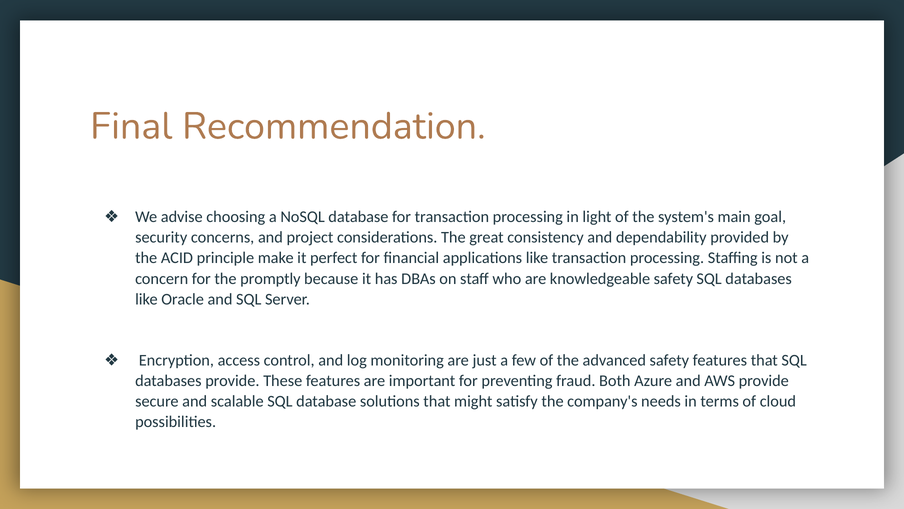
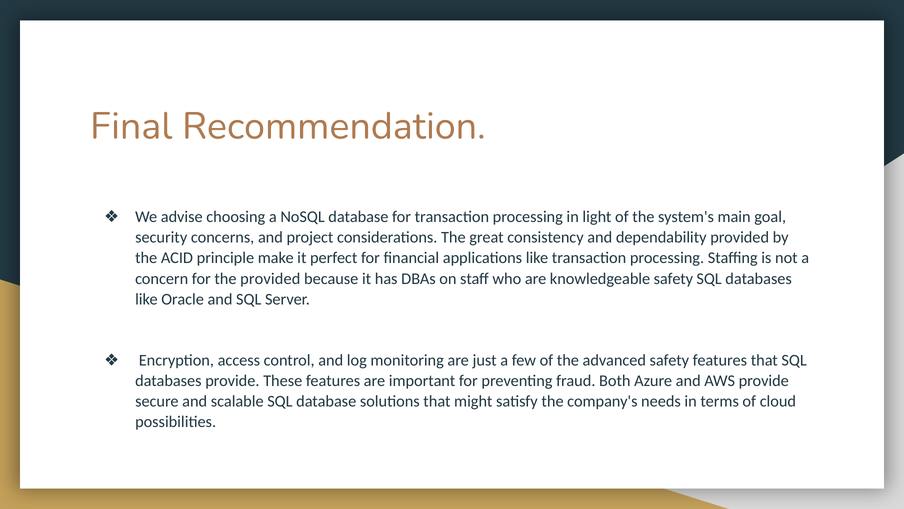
the promptly: promptly -> provided
